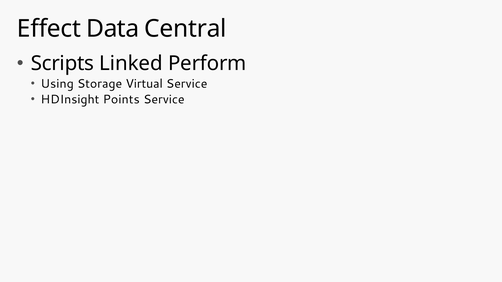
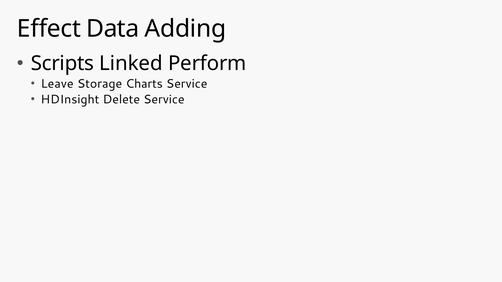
Central: Central -> Adding
Using: Using -> Leave
Virtual: Virtual -> Charts
Points: Points -> Delete
